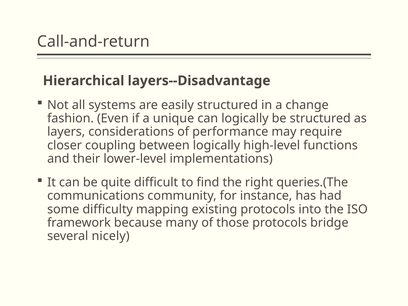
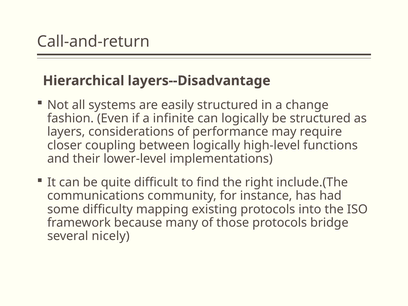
unique: unique -> infinite
queries.(The: queries.(The -> include.(The
